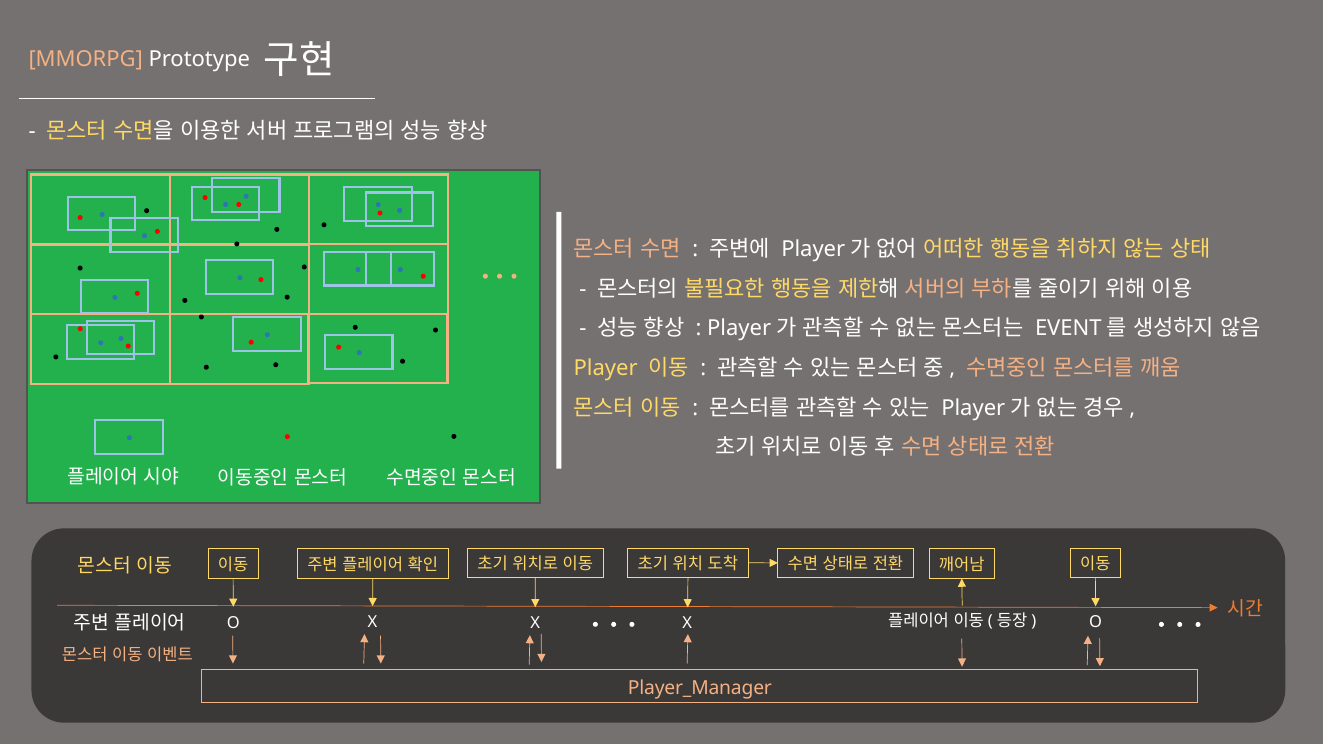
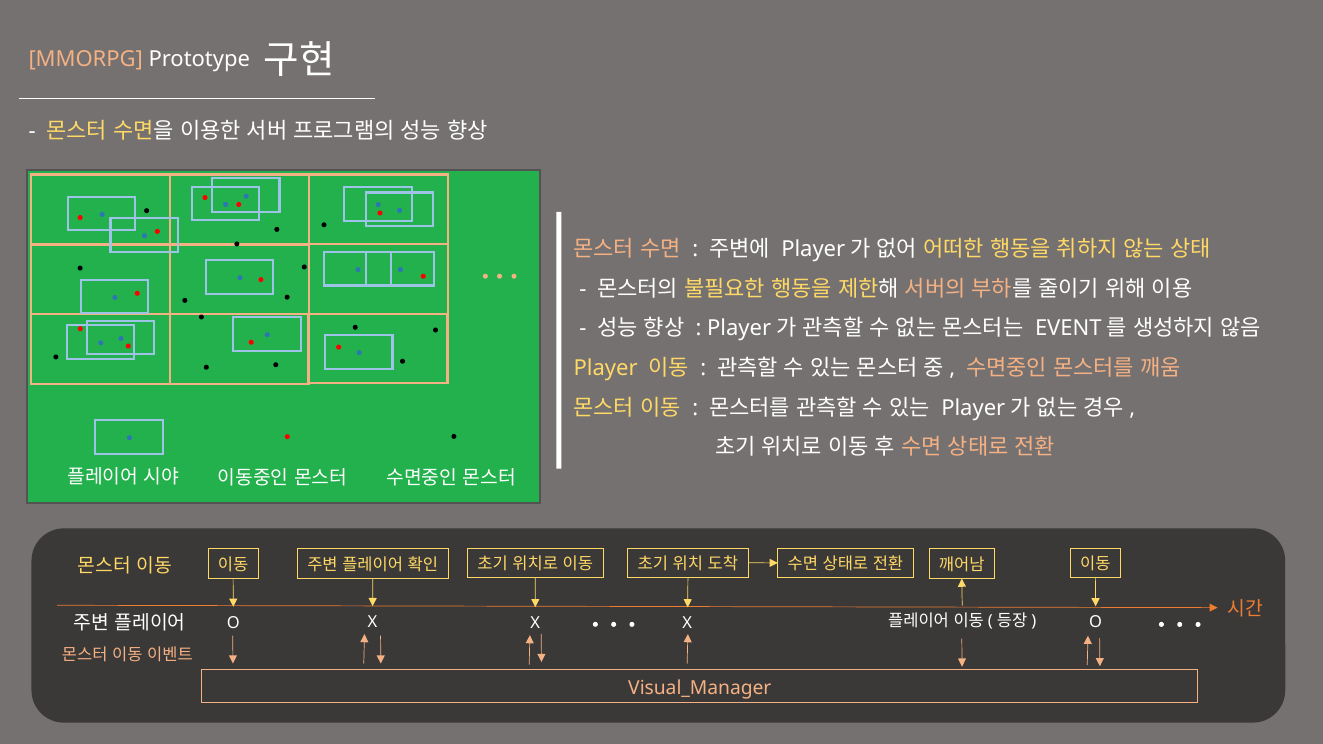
Player_Manager: Player_Manager -> Visual_Manager
